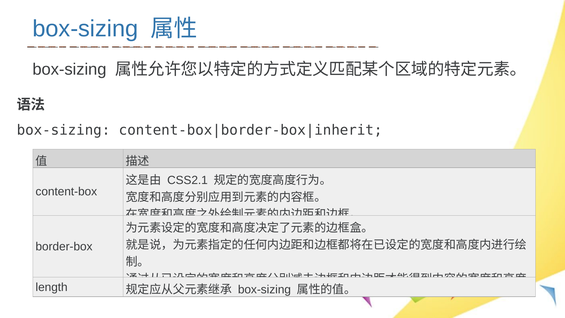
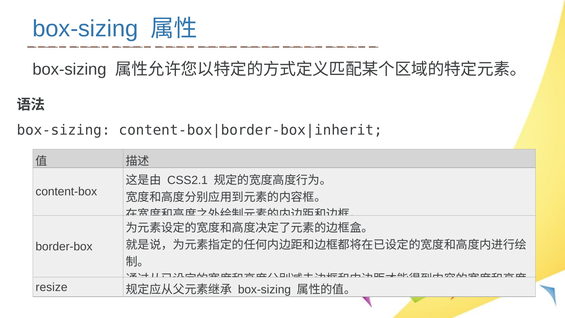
length: length -> resize
